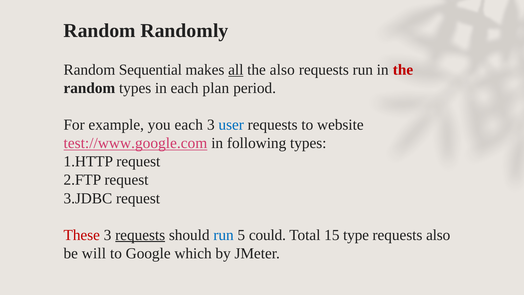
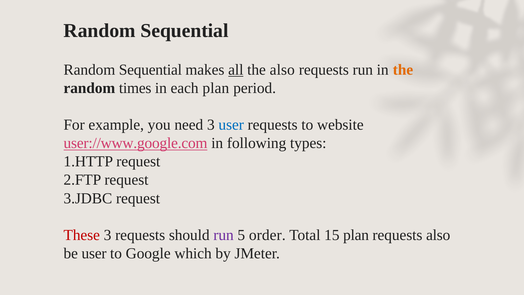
Randomly at (184, 31): Randomly -> Sequential
the at (403, 70) colour: red -> orange
random types: types -> times
you each: each -> need
test://www.google.com: test://www.google.com -> user://www.google.com
requests at (140, 235) underline: present -> none
run at (224, 235) colour: blue -> purple
could: could -> order
15 type: type -> plan
be will: will -> user
